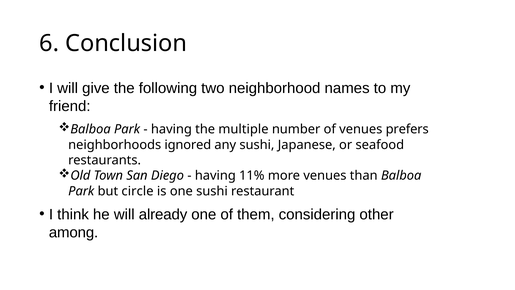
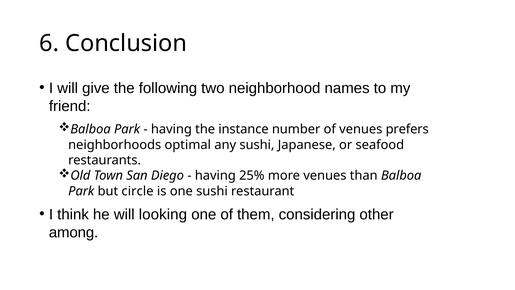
multiple: multiple -> instance
ignored: ignored -> optimal
11%: 11% -> 25%
already: already -> looking
